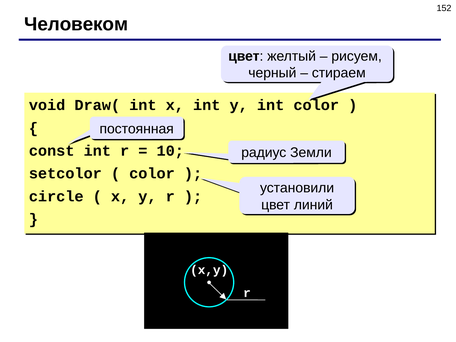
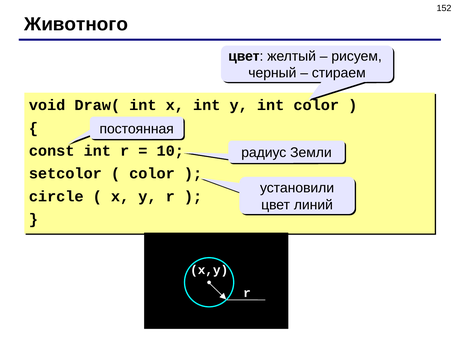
Человеком: Человеком -> Животного
